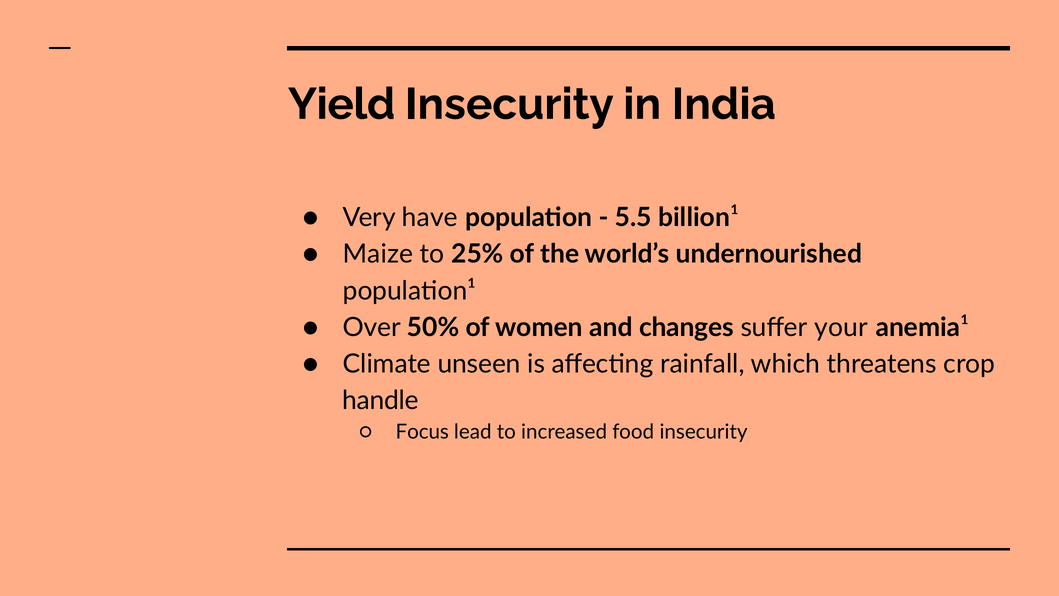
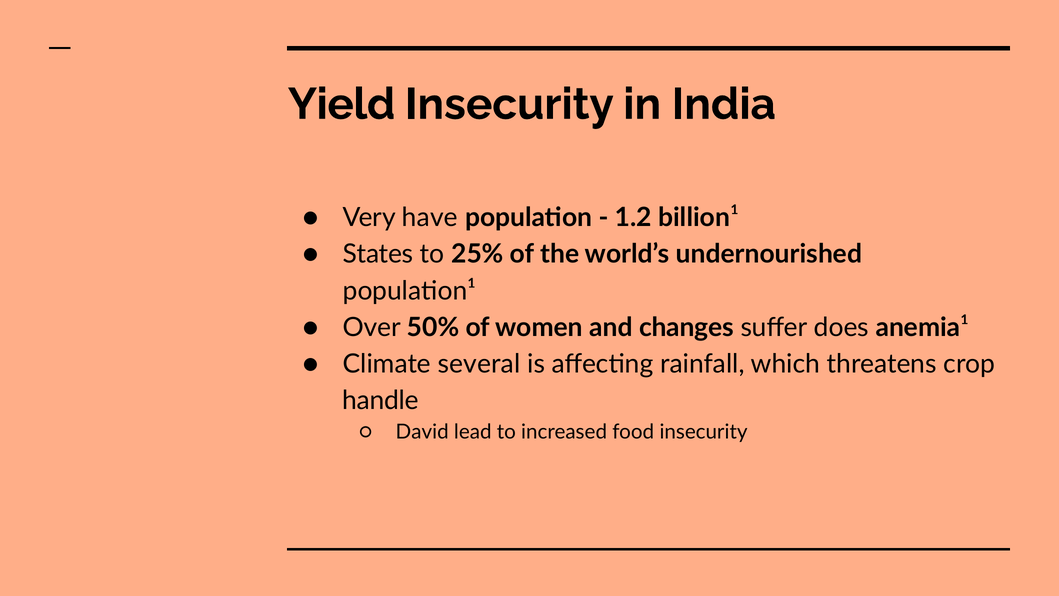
5.5: 5.5 -> 1.2
Maize: Maize -> States
your: your -> does
unseen: unseen -> several
Focus: Focus -> David
